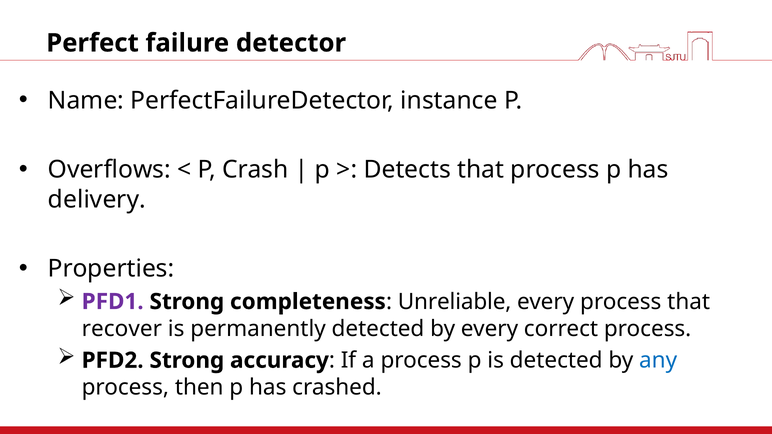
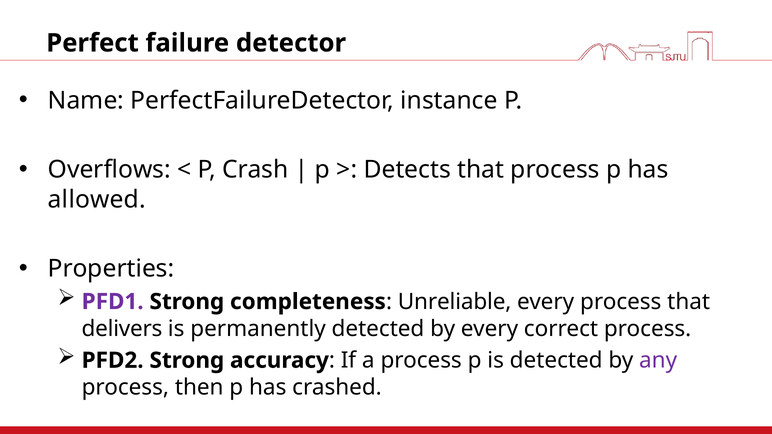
delivery: delivery -> allowed
recover: recover -> delivers
any colour: blue -> purple
